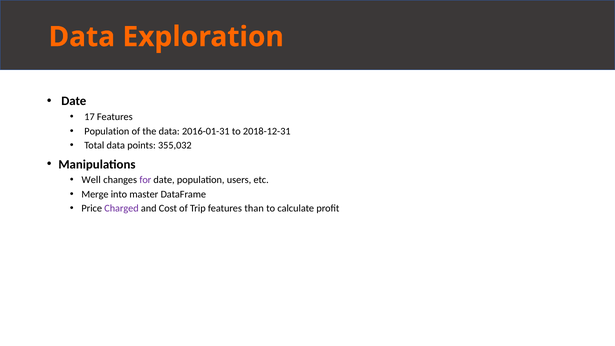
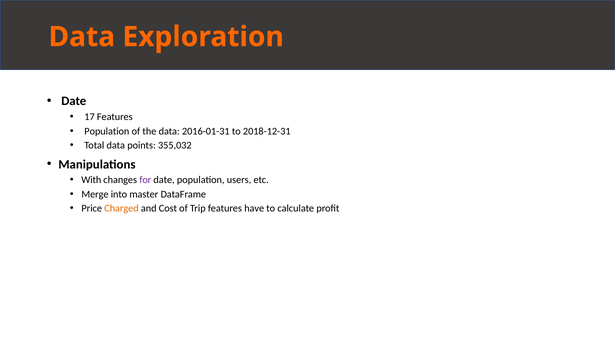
Well: Well -> With
Charged colour: purple -> orange
than: than -> have
